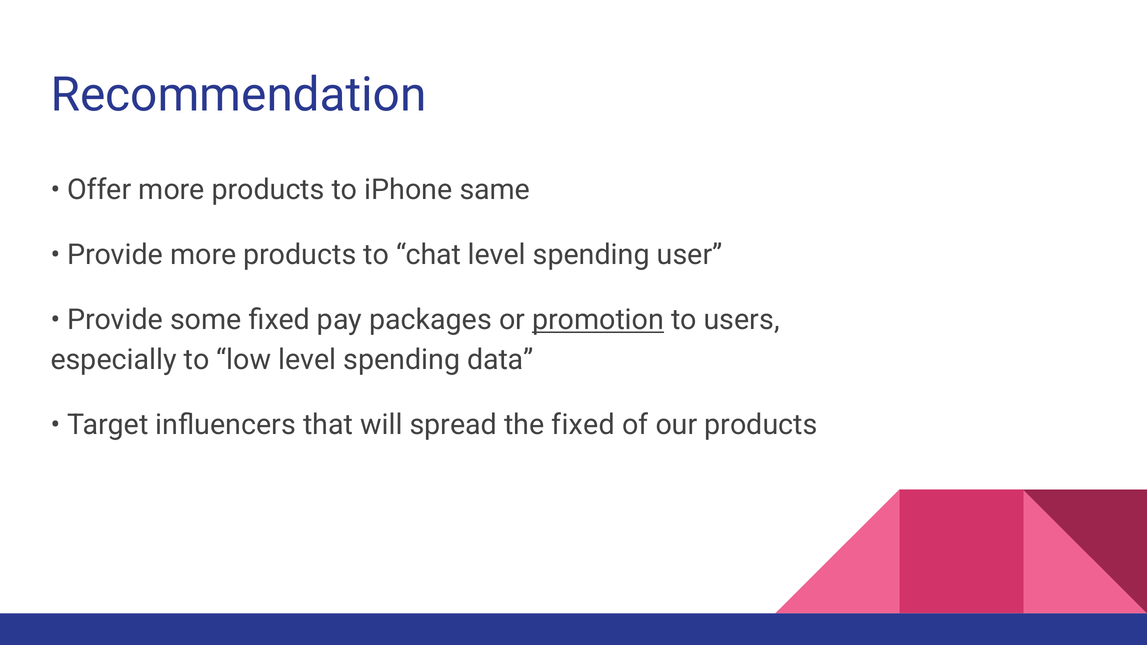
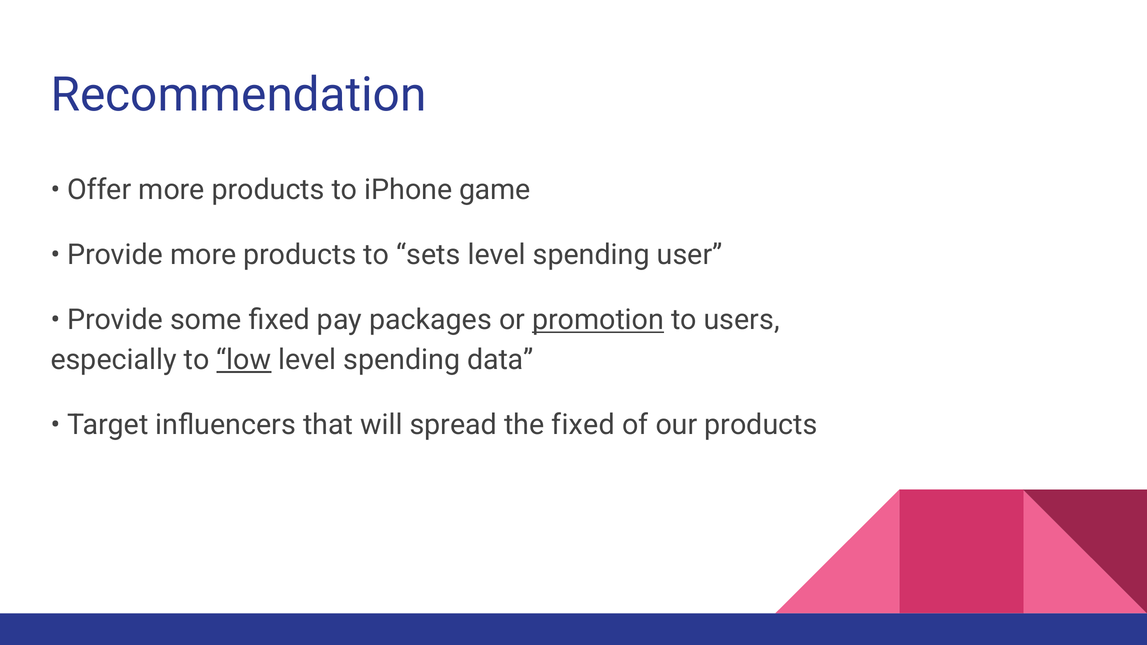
same: same -> game
chat: chat -> sets
low underline: none -> present
